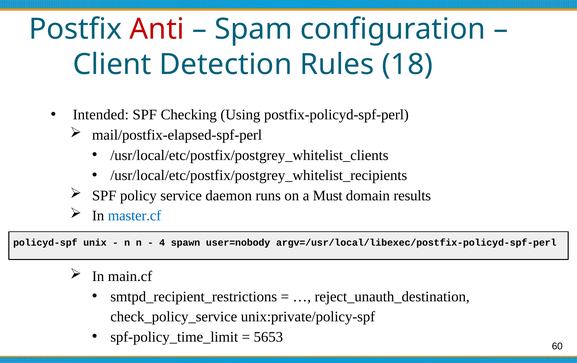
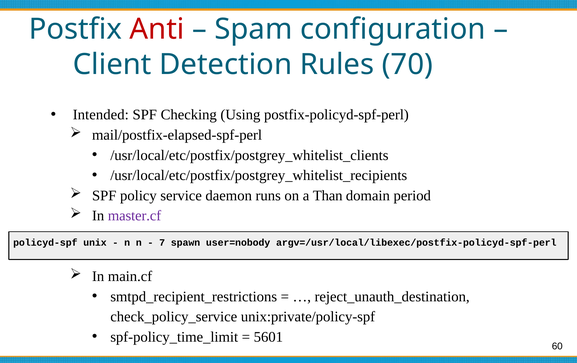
18: 18 -> 70
Must: Must -> Than
results: results -> period
master.cf colour: blue -> purple
4: 4 -> 7
5653: 5653 -> 5601
